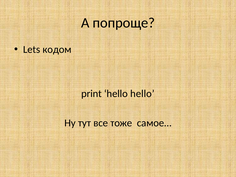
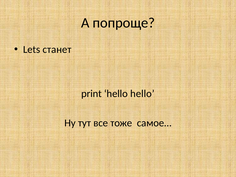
кодом: кодом -> станет
